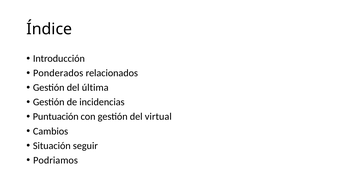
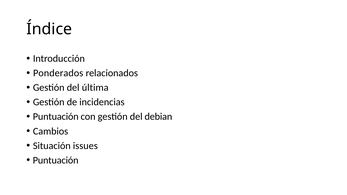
virtual: virtual -> debian
seguir: seguir -> issues
Podriamos at (56, 160): Podriamos -> Puntuación
